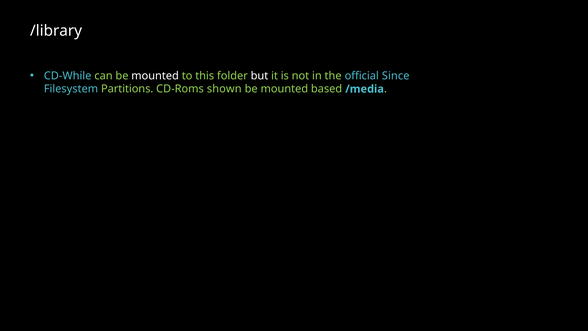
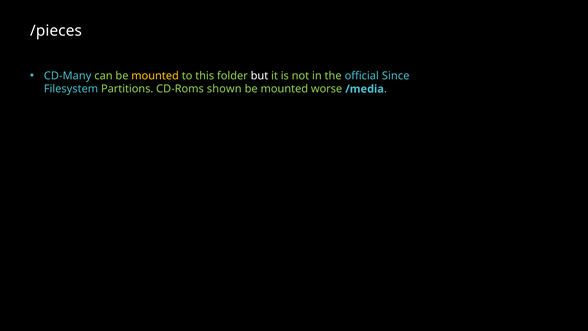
/library: /library -> /pieces
CD-While: CD-While -> CD-Many
mounted at (155, 76) colour: white -> yellow
based: based -> worse
